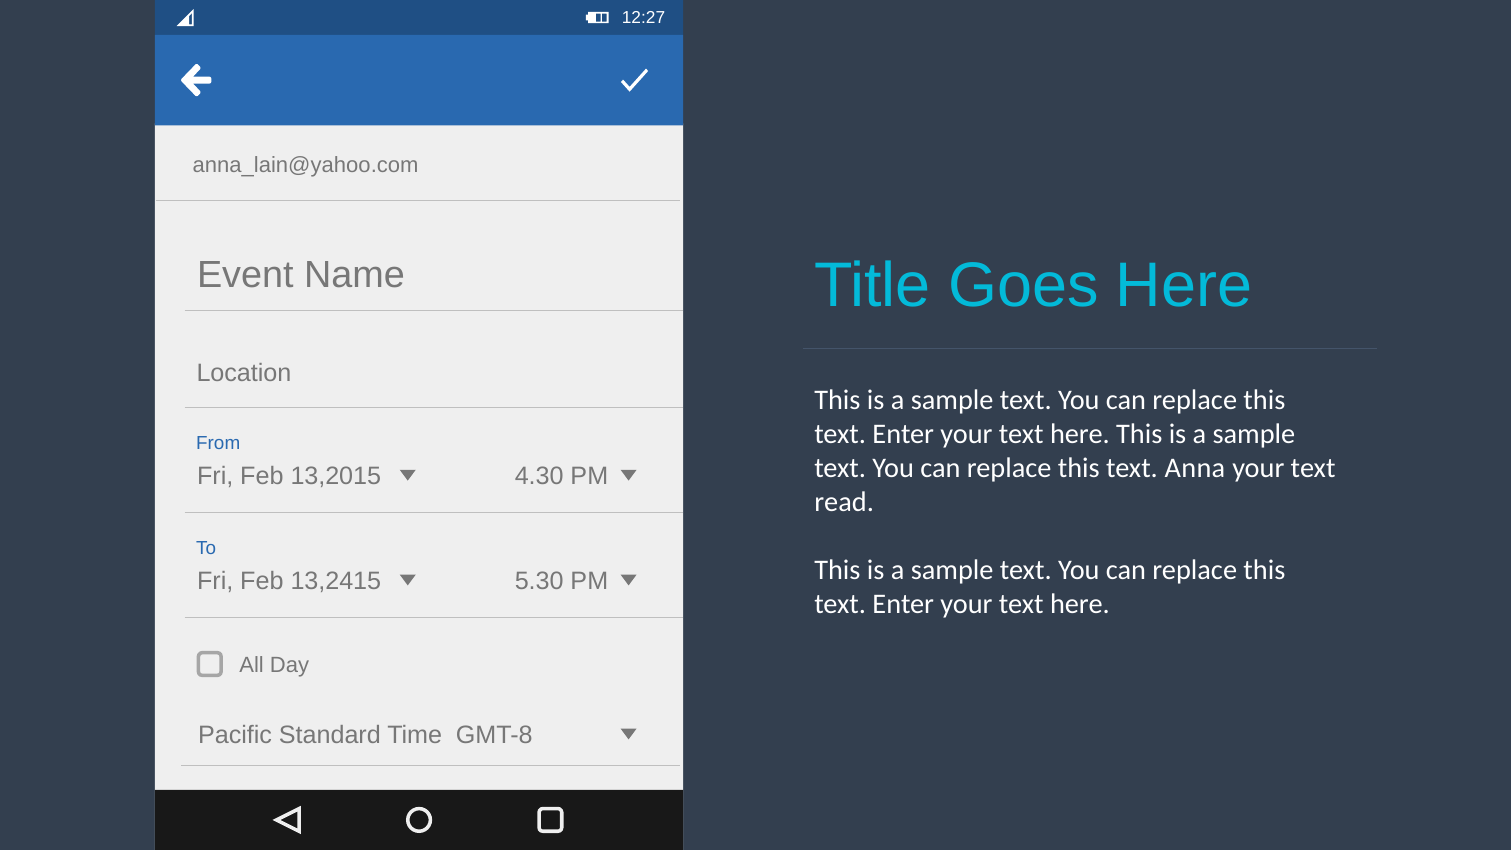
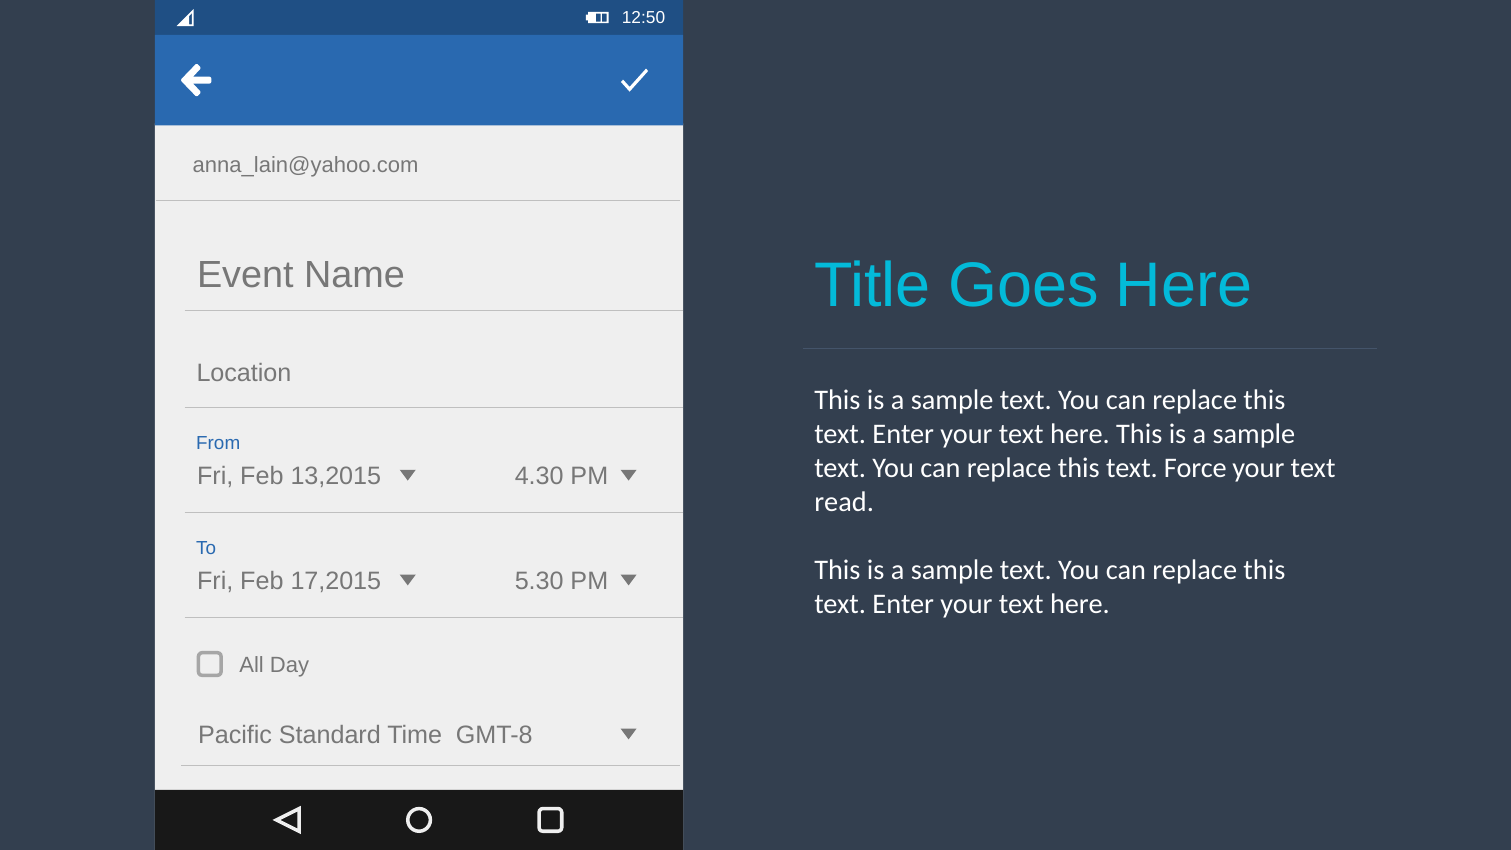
12:27: 12:27 -> 12:50
Anna: Anna -> Force
13,2415: 13,2415 -> 17,2015
